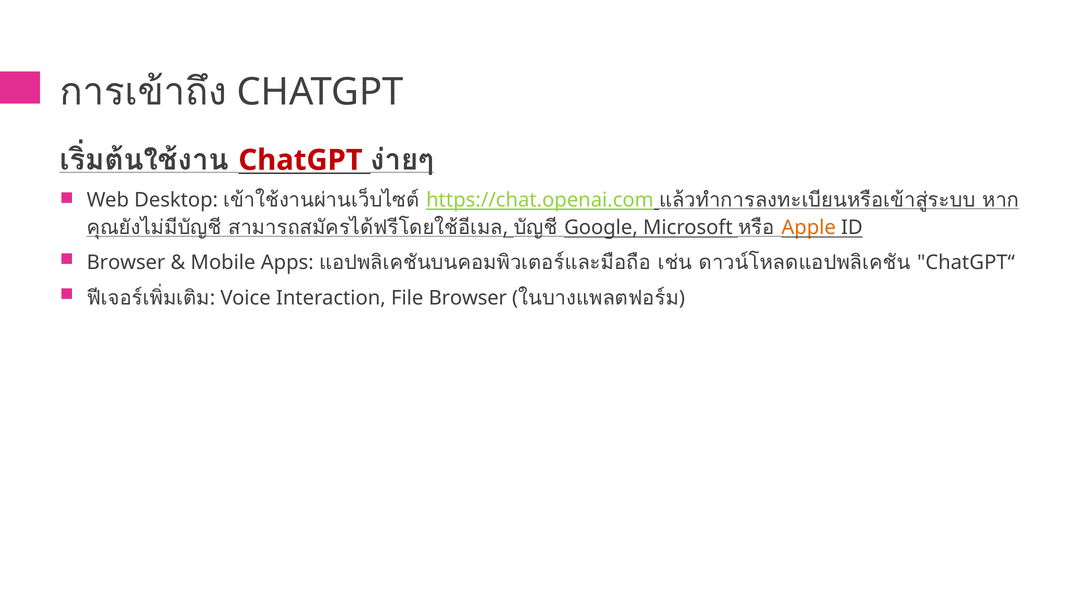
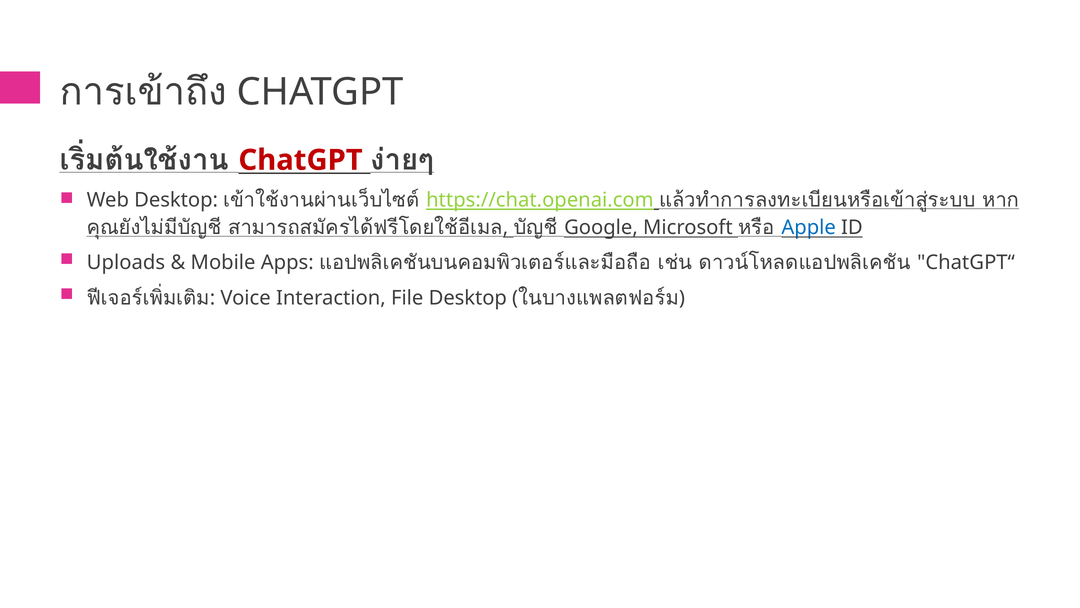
Apple colour: orange -> blue
Browser at (126, 263): Browser -> Uploads
File Browser: Browser -> Desktop
